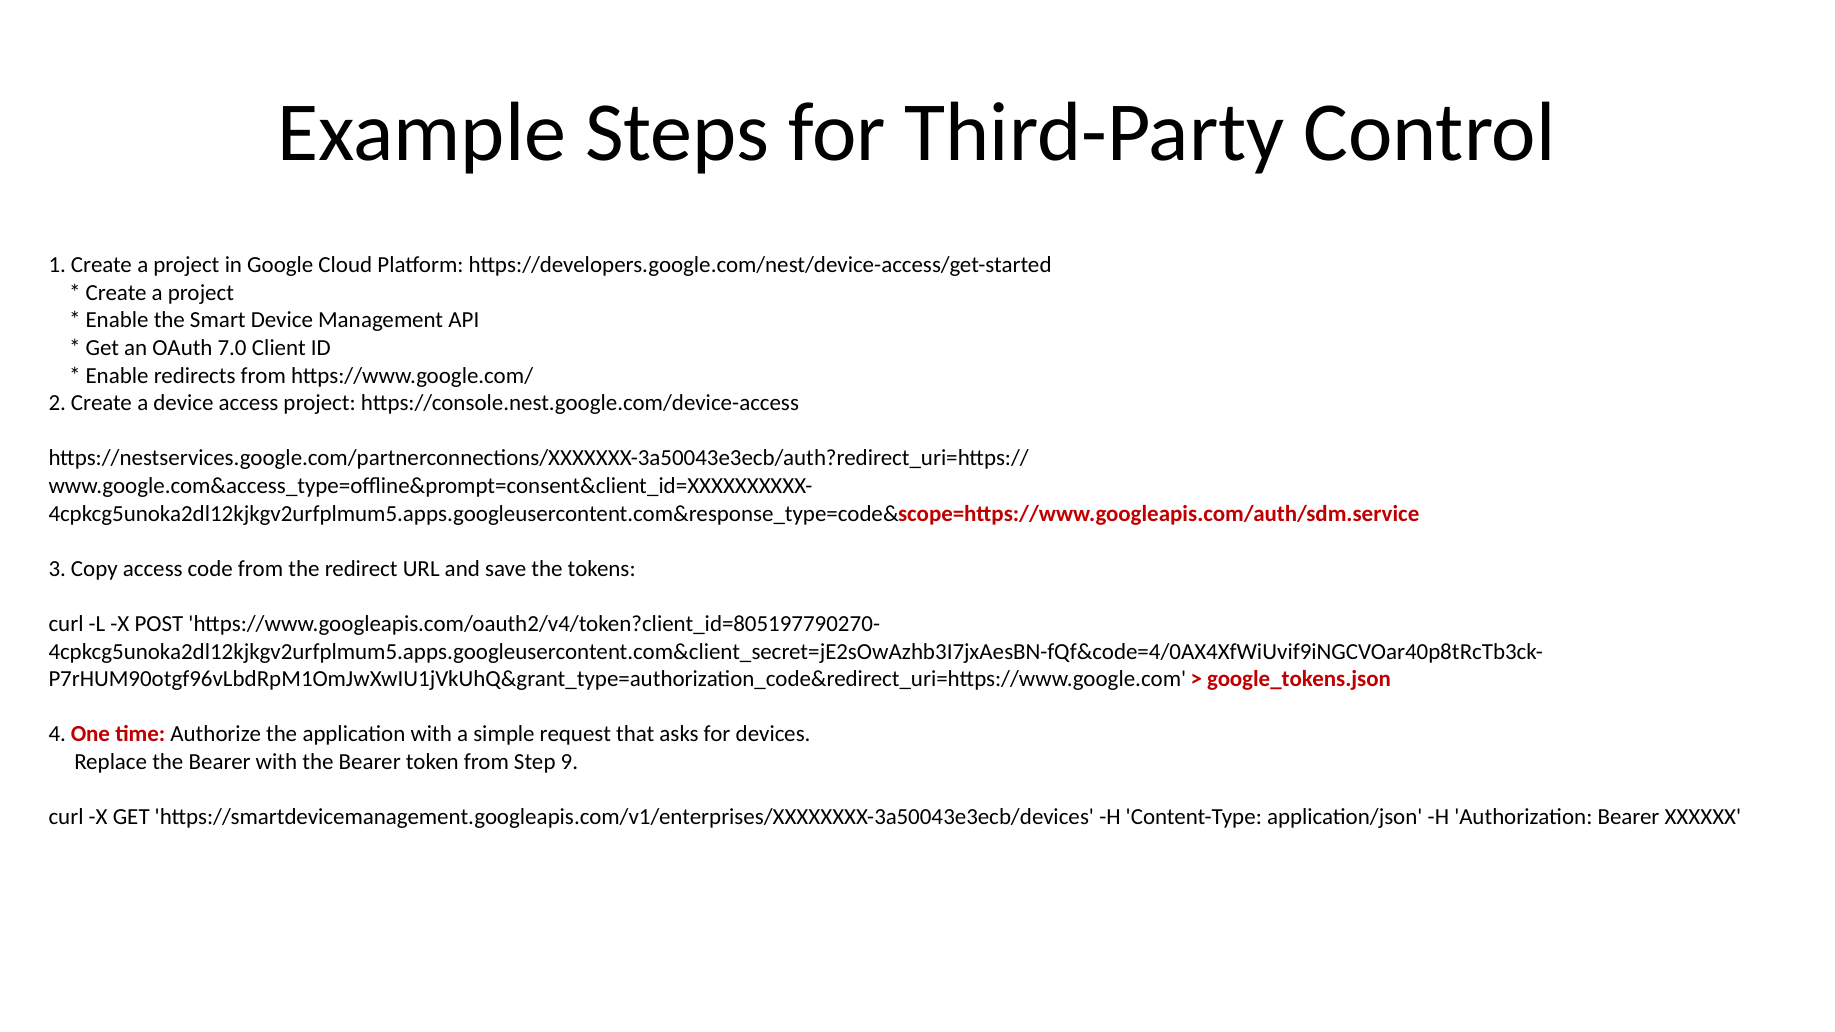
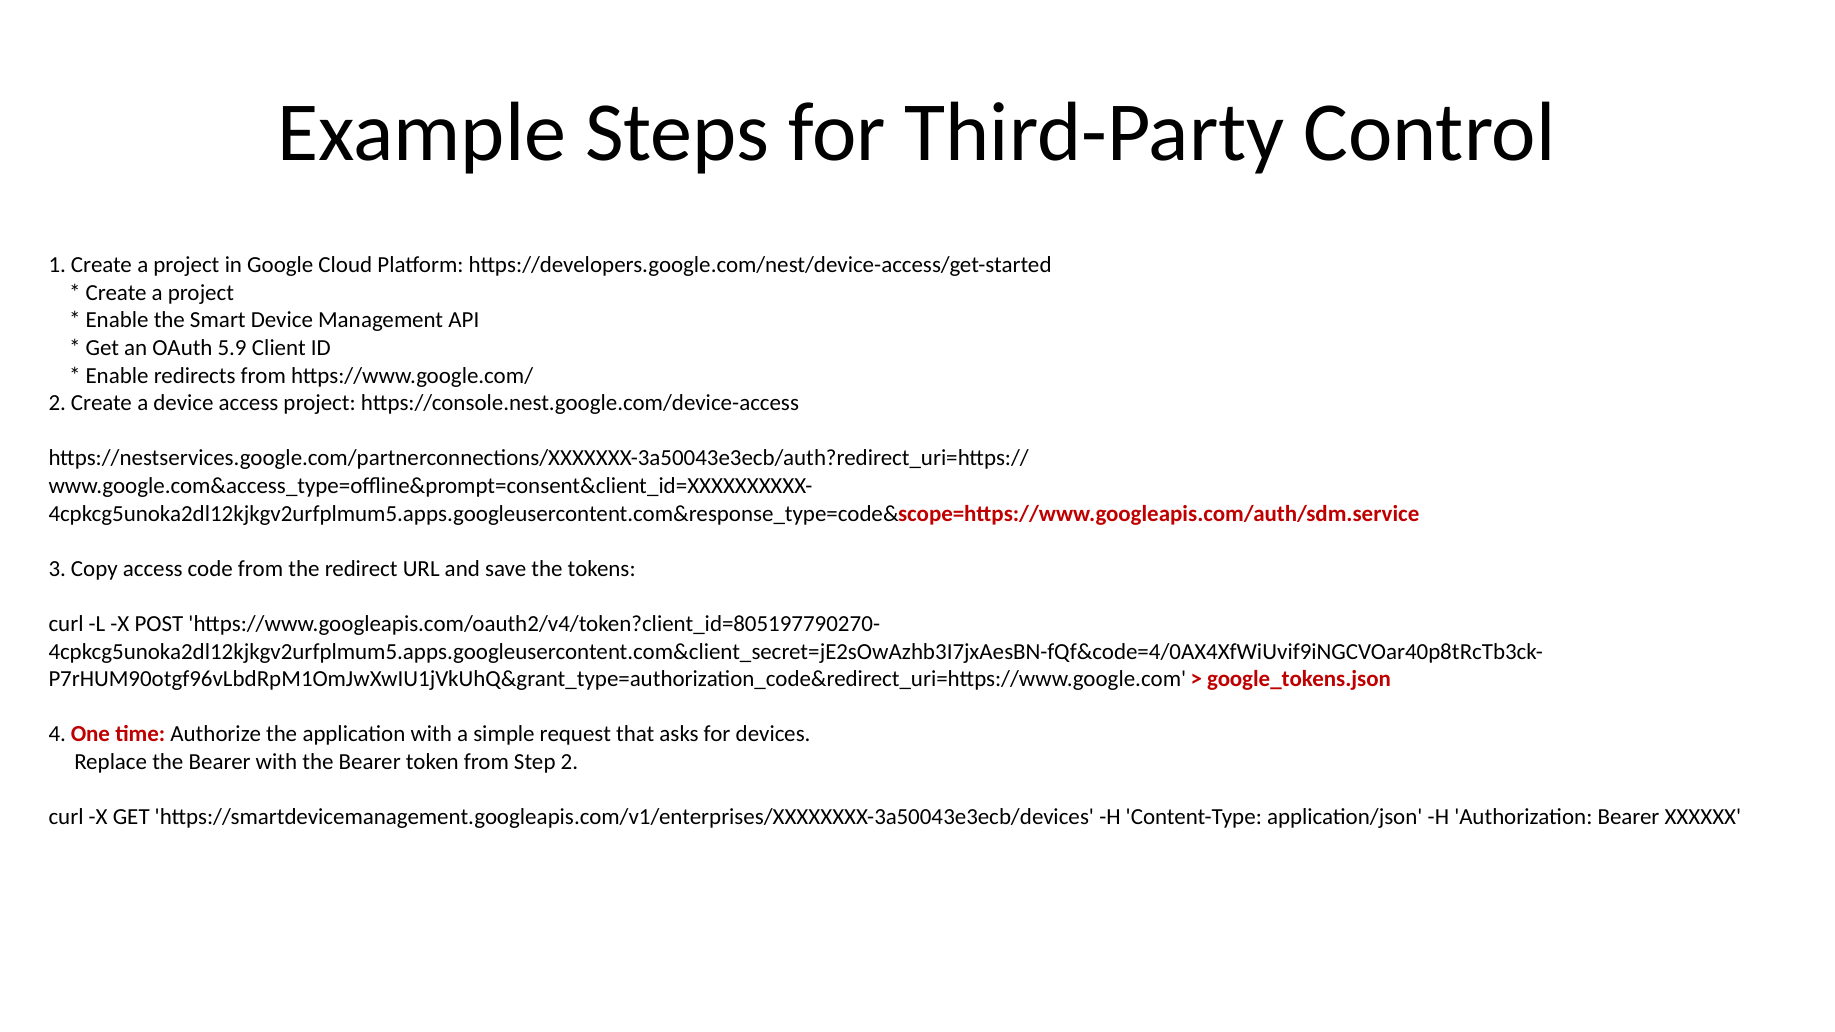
7.0: 7.0 -> 5.9
Step 9: 9 -> 2
